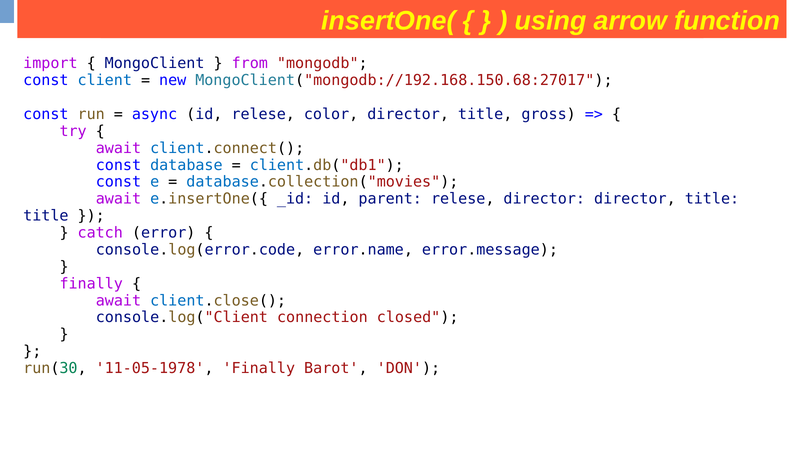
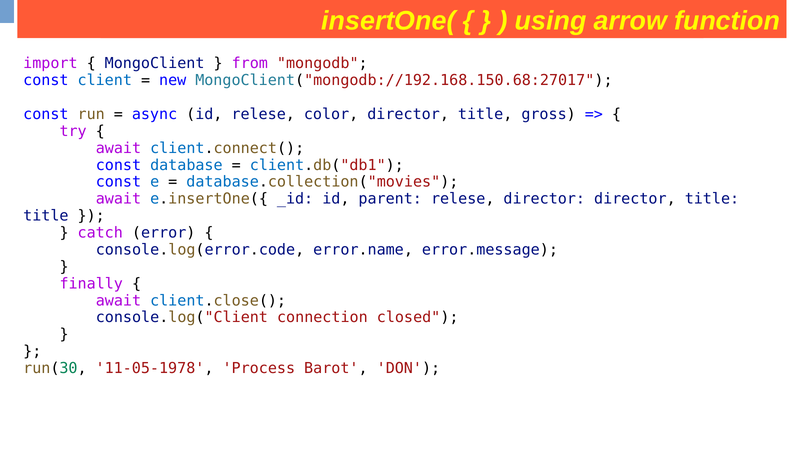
11-05-1978 Finally: Finally -> Process
